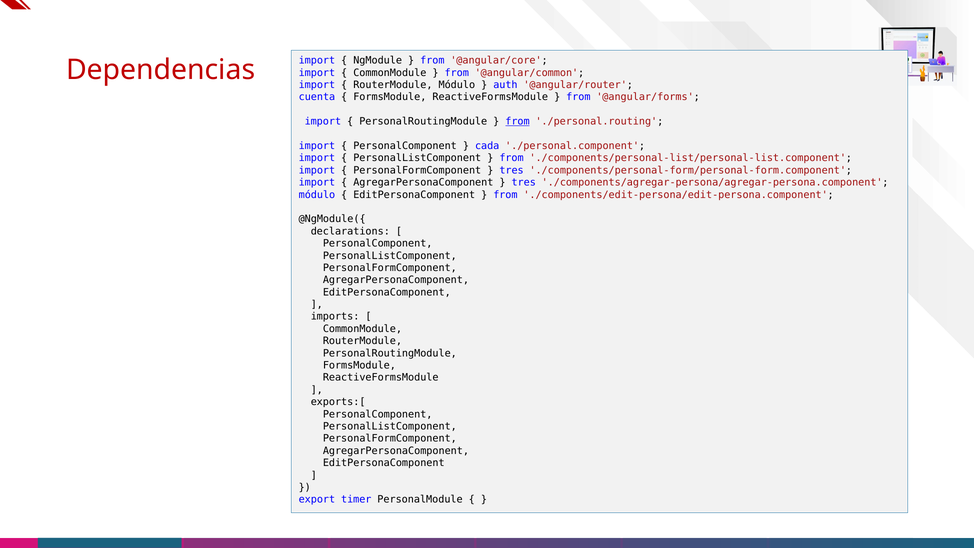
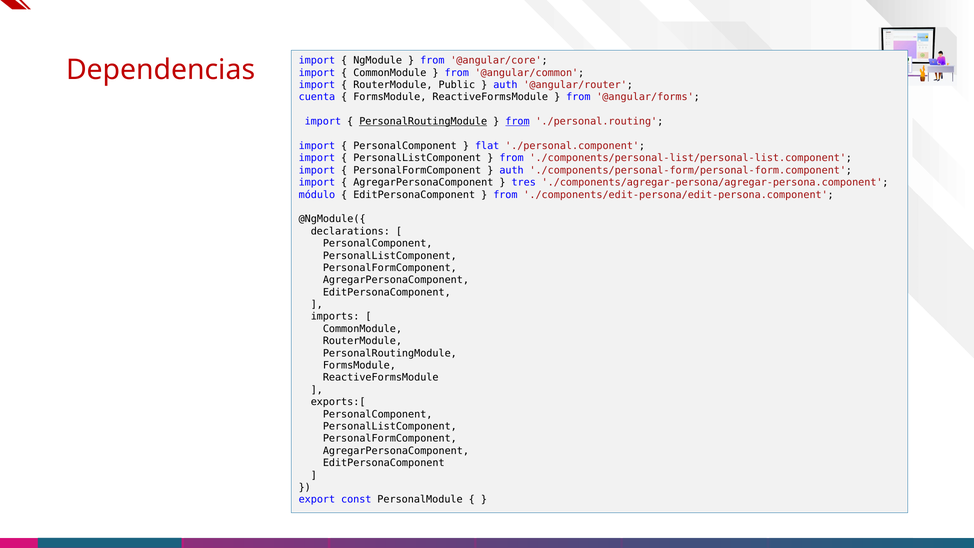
RouterModule Módulo: Módulo -> Public
PersonalRoutingModule at (423, 121) underline: none -> present
cada: cada -> flat
tres at (512, 170): tres -> auth
timer: timer -> const
